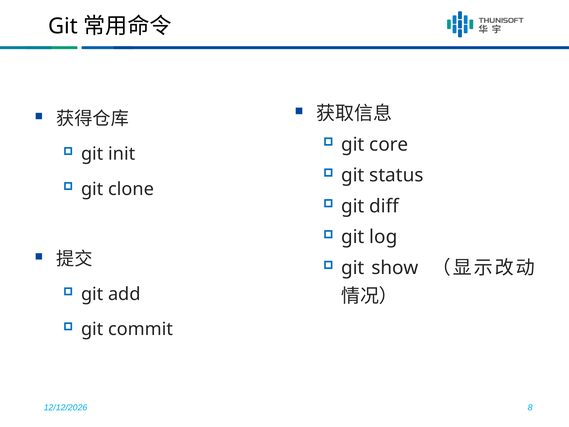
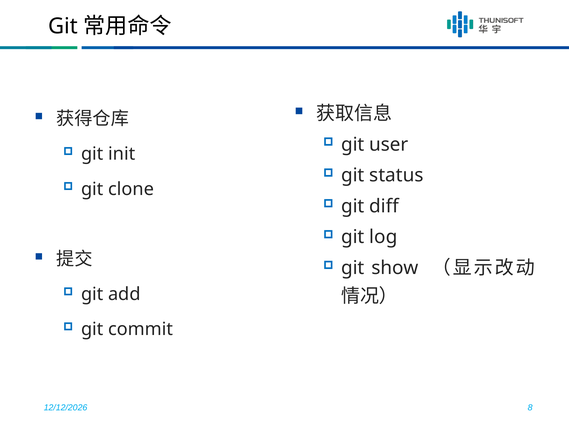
core: core -> user
